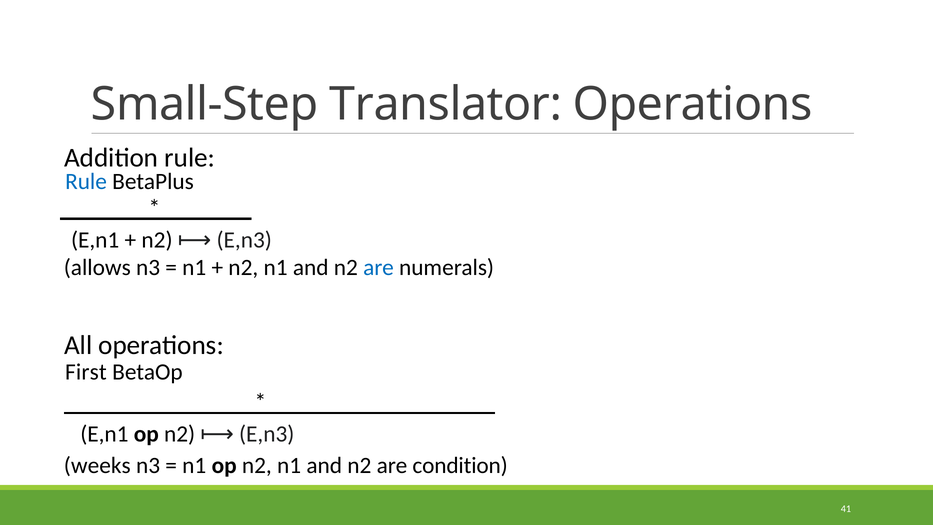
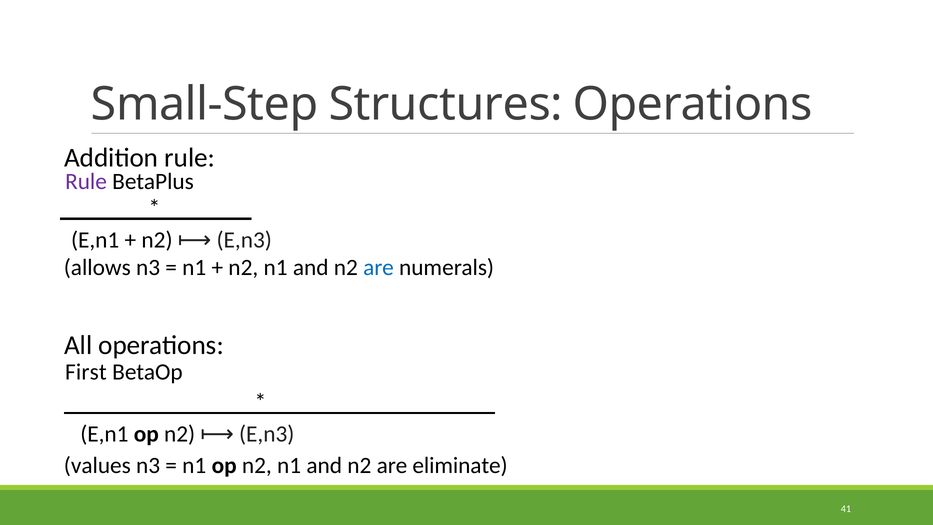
Translator: Translator -> Structures
Rule at (86, 182) colour: blue -> purple
weeks: weeks -> values
condition: condition -> eliminate
